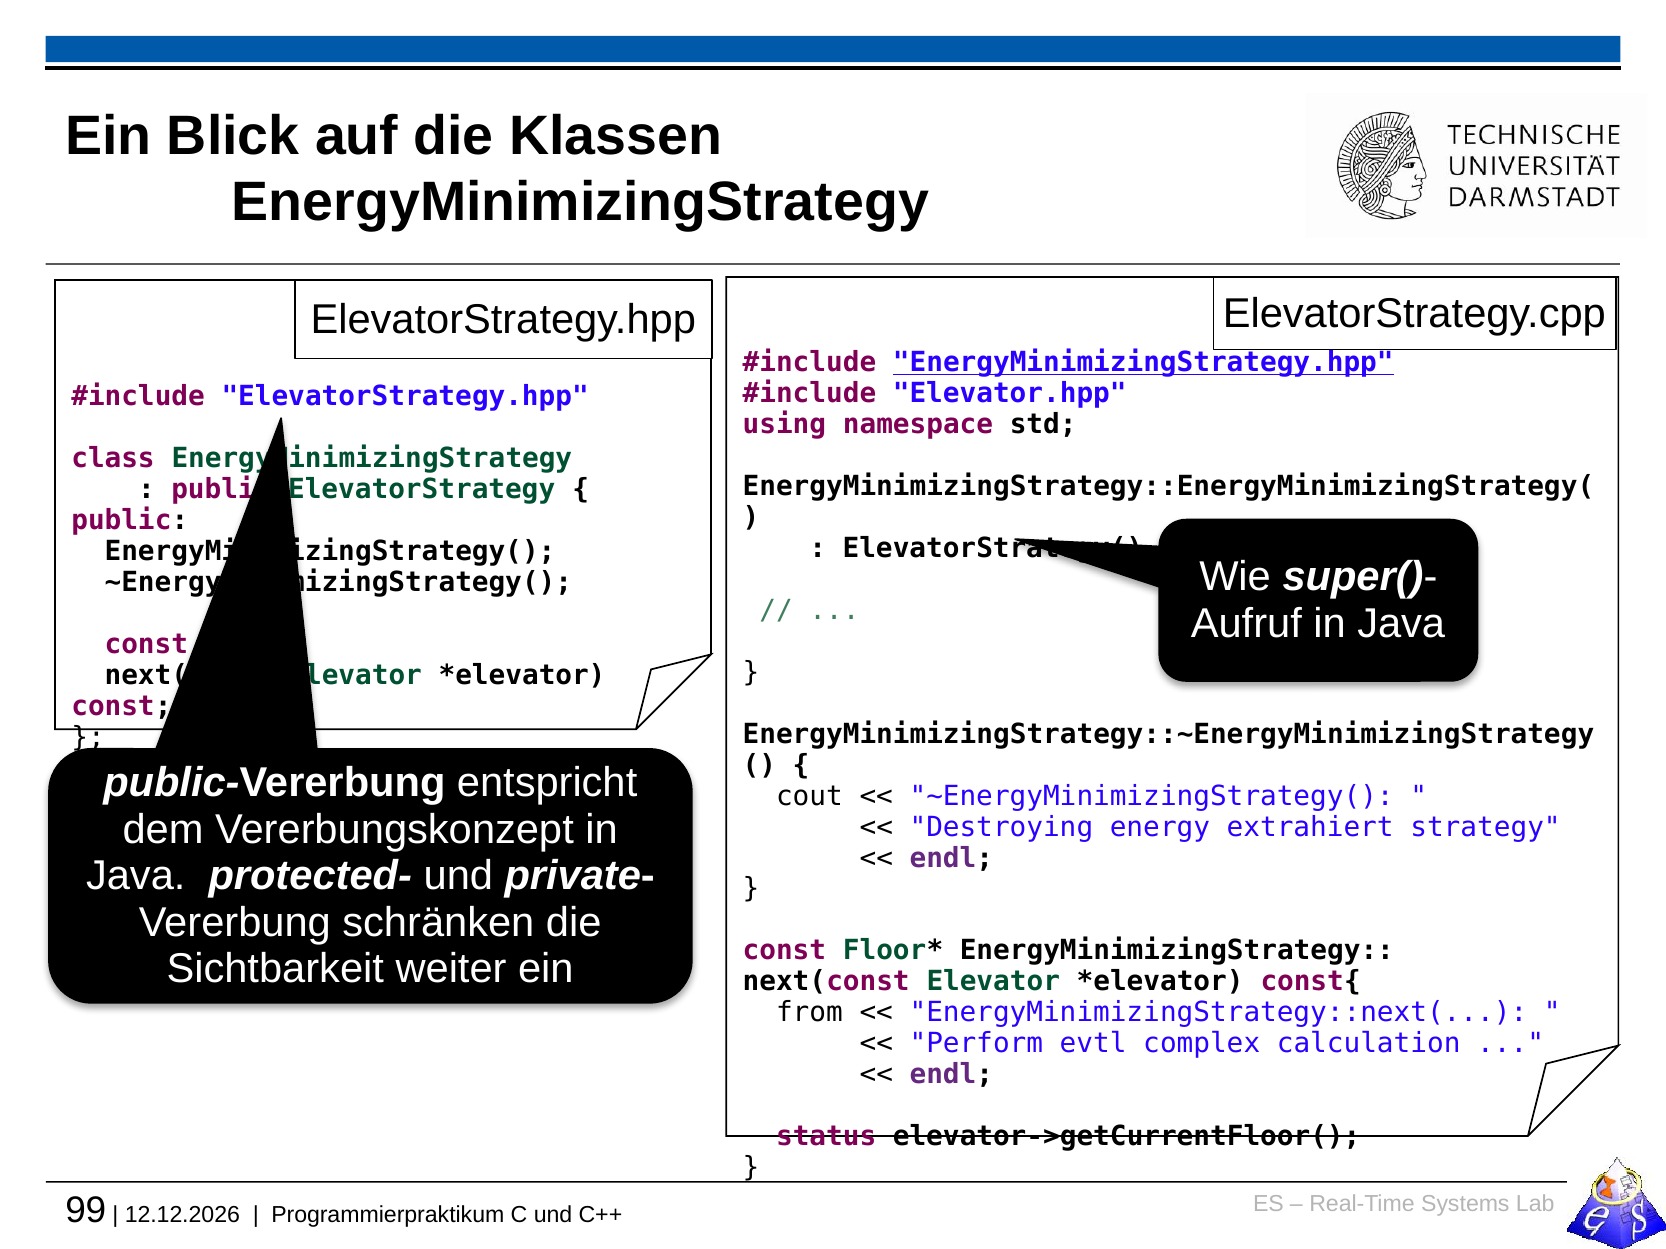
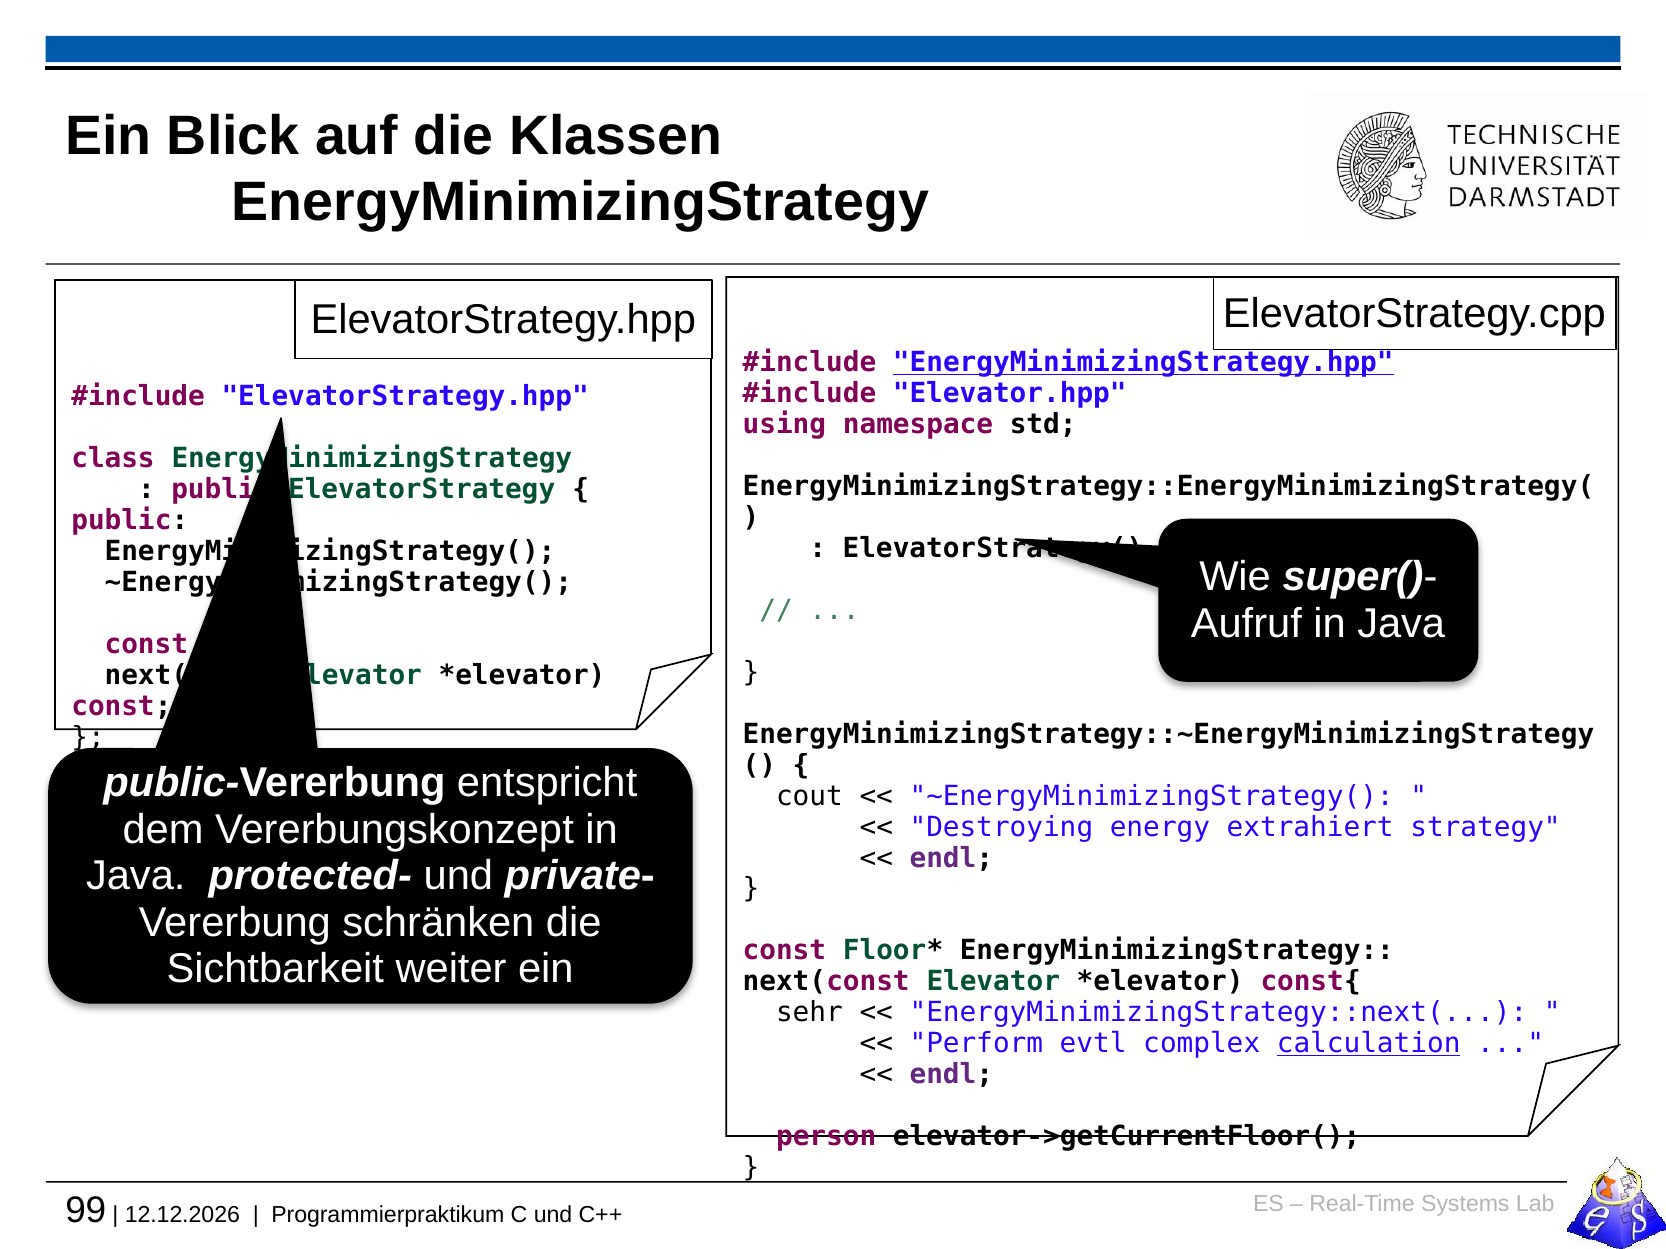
from: from -> sehr
calculation underline: none -> present
status: status -> person
